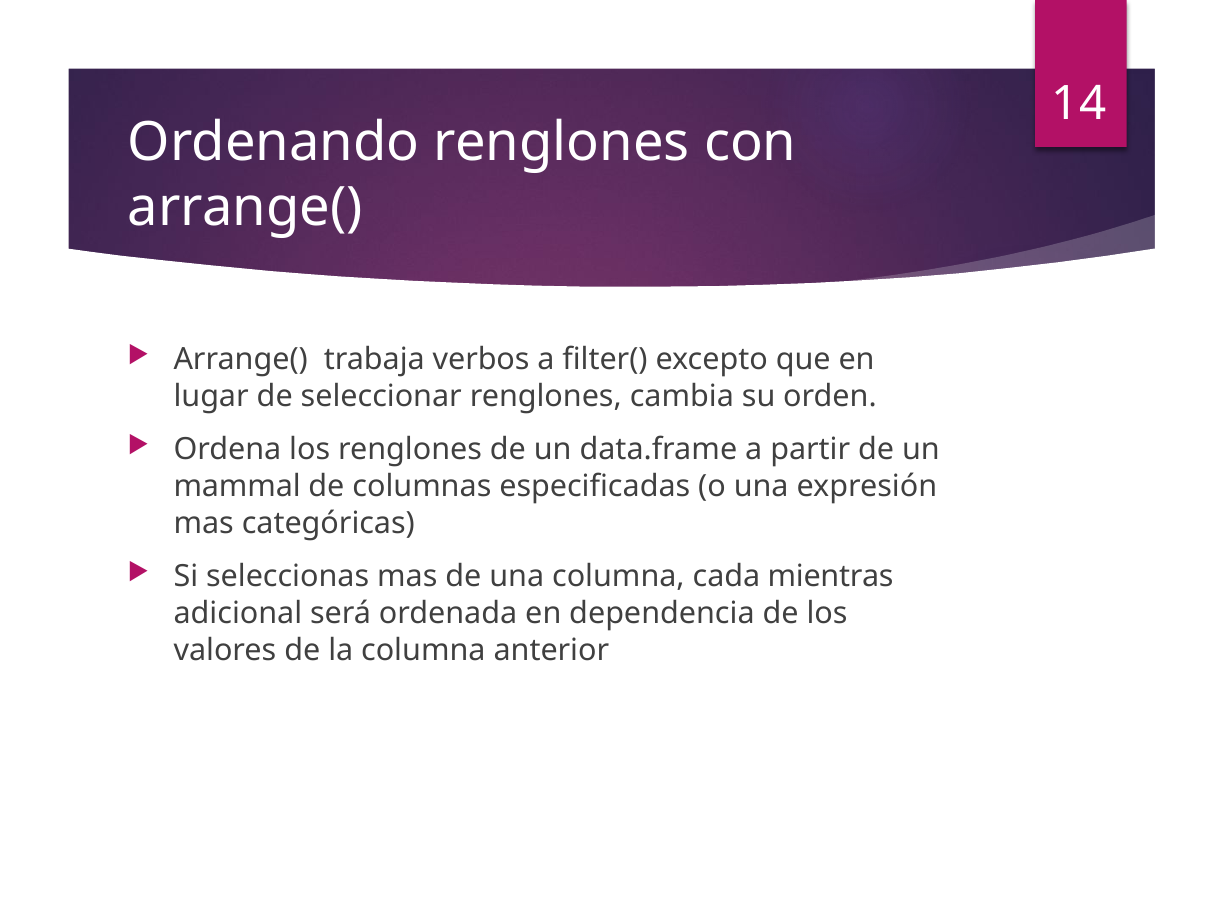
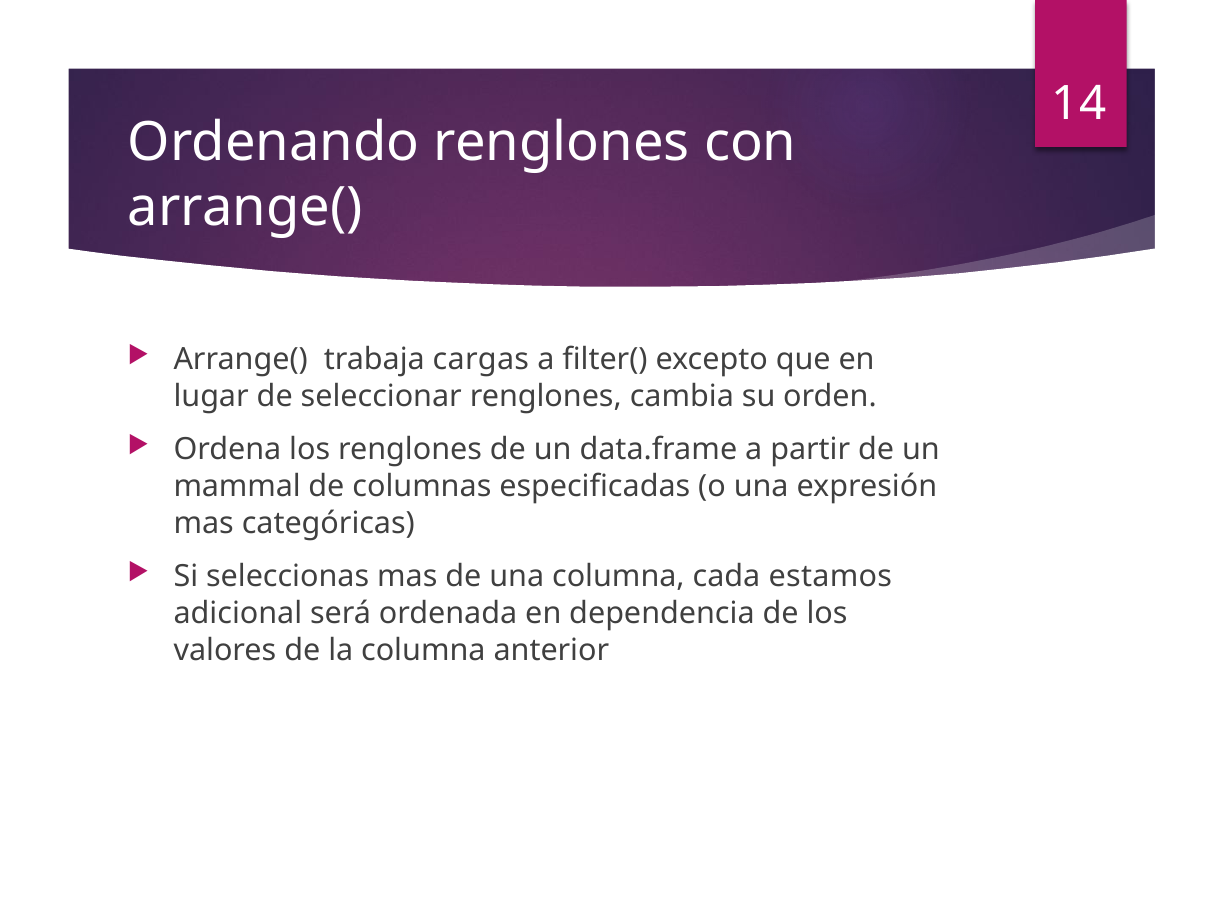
verbos: verbos -> cargas
mientras: mientras -> estamos
